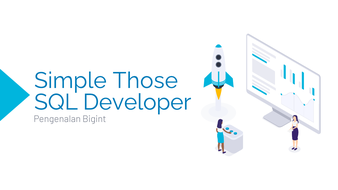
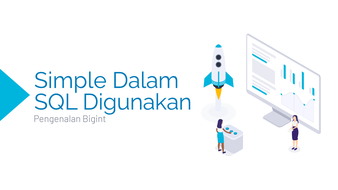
Those: Those -> Dalam
Developer: Developer -> Digunakan
